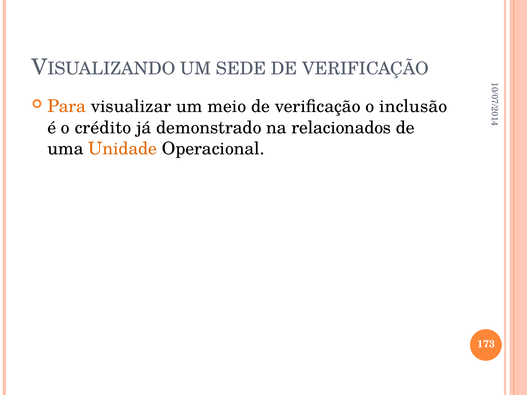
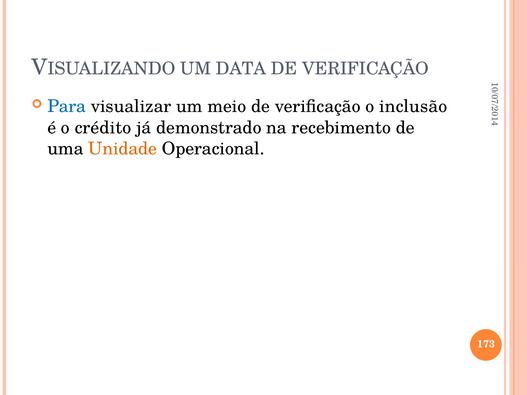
SEDE: SEDE -> DATA
Para colour: orange -> blue
relacionados: relacionados -> recebimento
